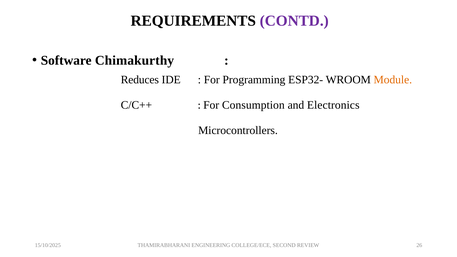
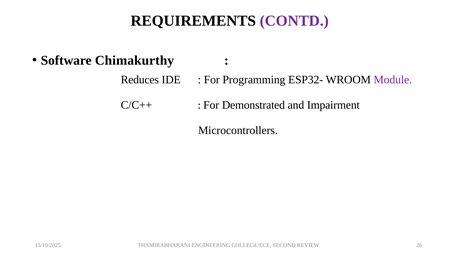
Module colour: orange -> purple
Consumption: Consumption -> Demonstrated
Electronics: Electronics -> Impairment
